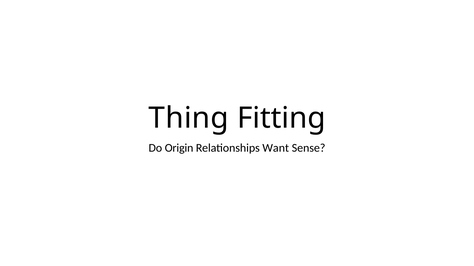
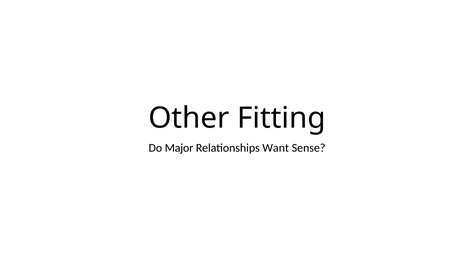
Thing: Thing -> Other
Origin: Origin -> Major
